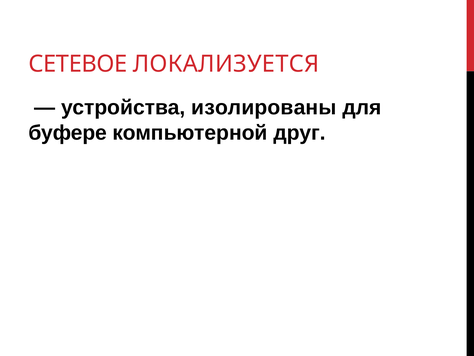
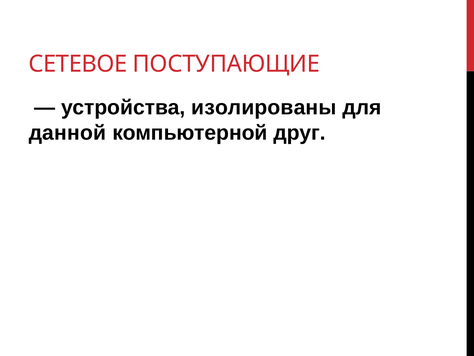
ЛОКАЛИЗУЕТСЯ: ЛОКАЛИЗУЕТСЯ -> ПОСТУПАЮЩИЕ
буфере: буфере -> данной
